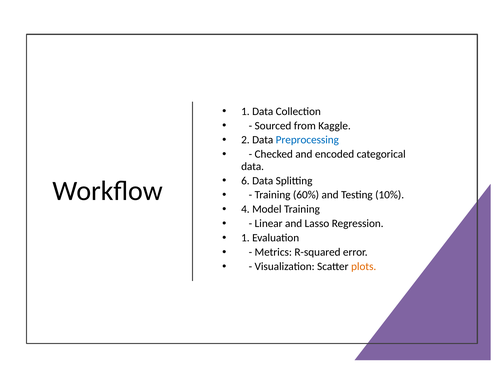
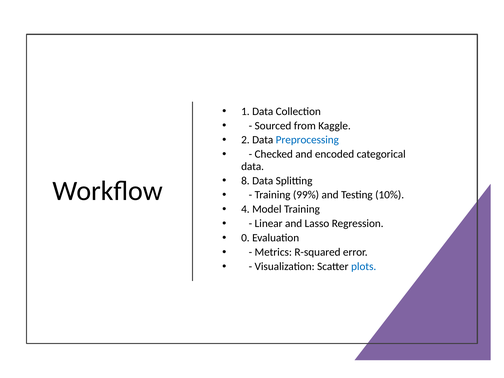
6: 6 -> 8
60%: 60% -> 99%
1 at (245, 238): 1 -> 0
plots colour: orange -> blue
